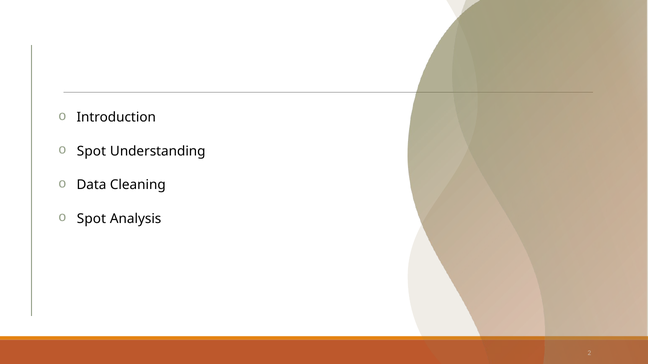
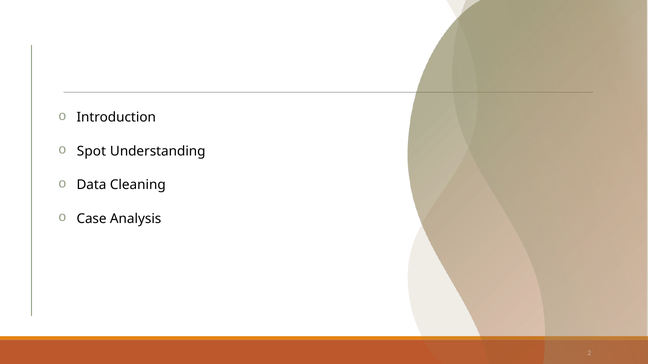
Spot at (91, 219): Spot -> Case
